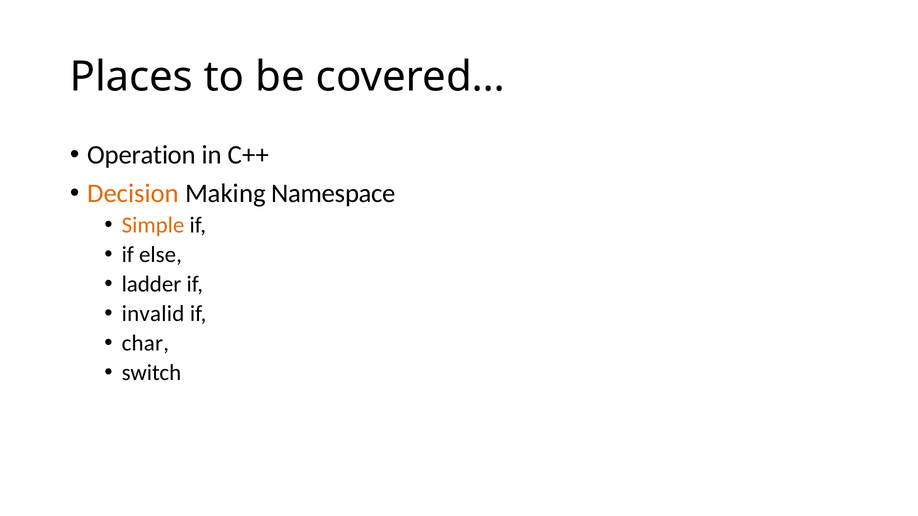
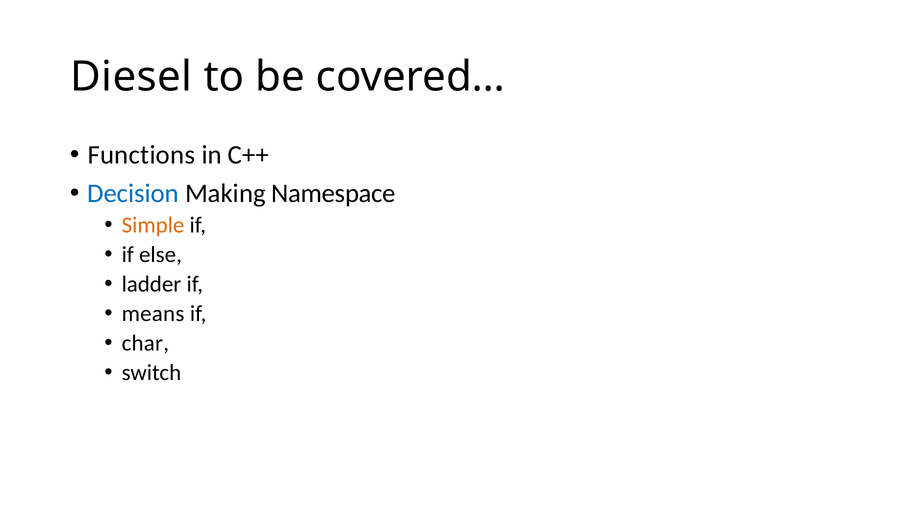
Places: Places -> Diesel
Operation: Operation -> Functions
Decision colour: orange -> blue
invalid: invalid -> means
